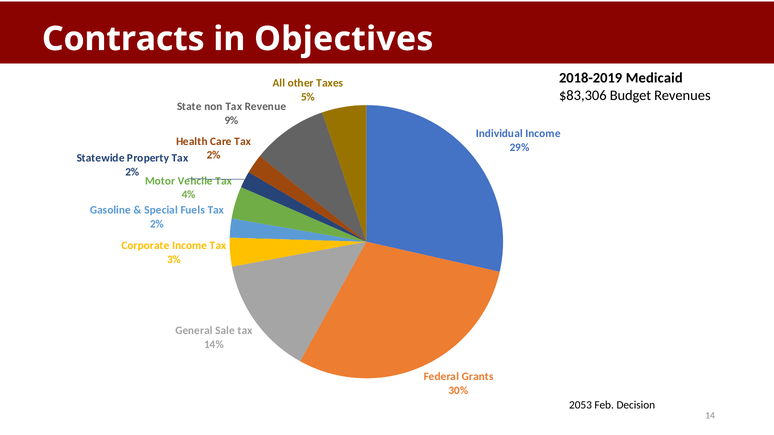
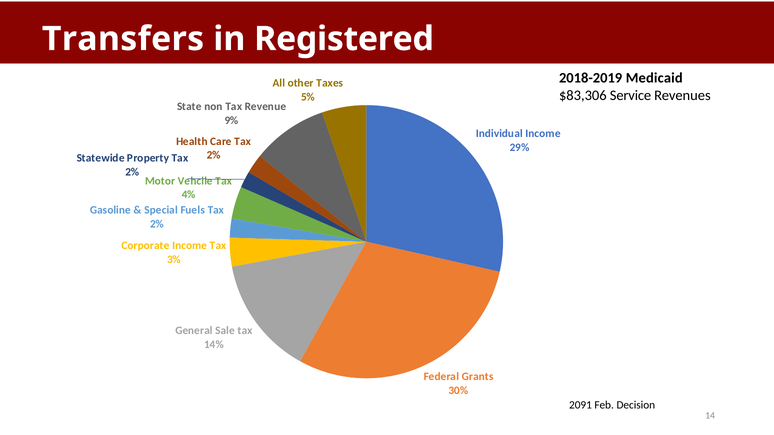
Contracts: Contracts -> Transfers
Objectives: Objectives -> Registered
Budget: Budget -> Service
2053: 2053 -> 2091
